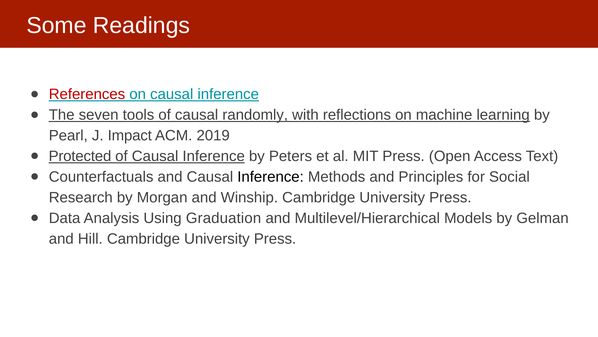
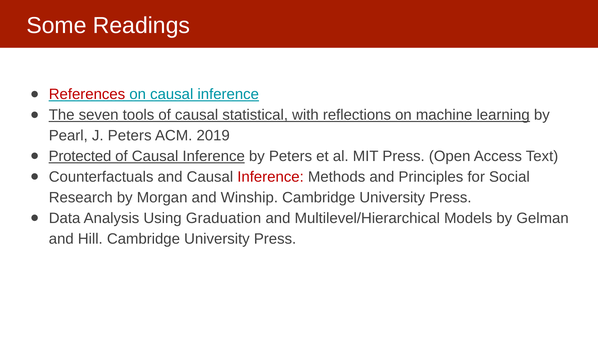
randomly: randomly -> statistical
J Impact: Impact -> Peters
Inference at (271, 177) colour: black -> red
